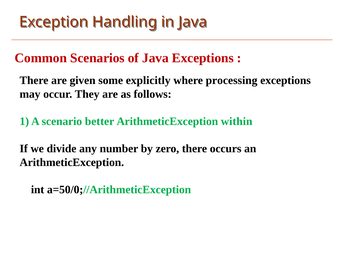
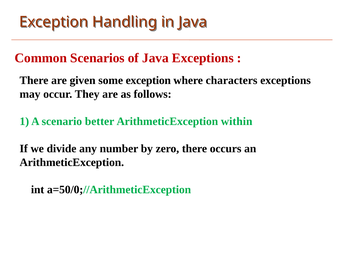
some explicitly: explicitly -> exception
processing: processing -> characters
